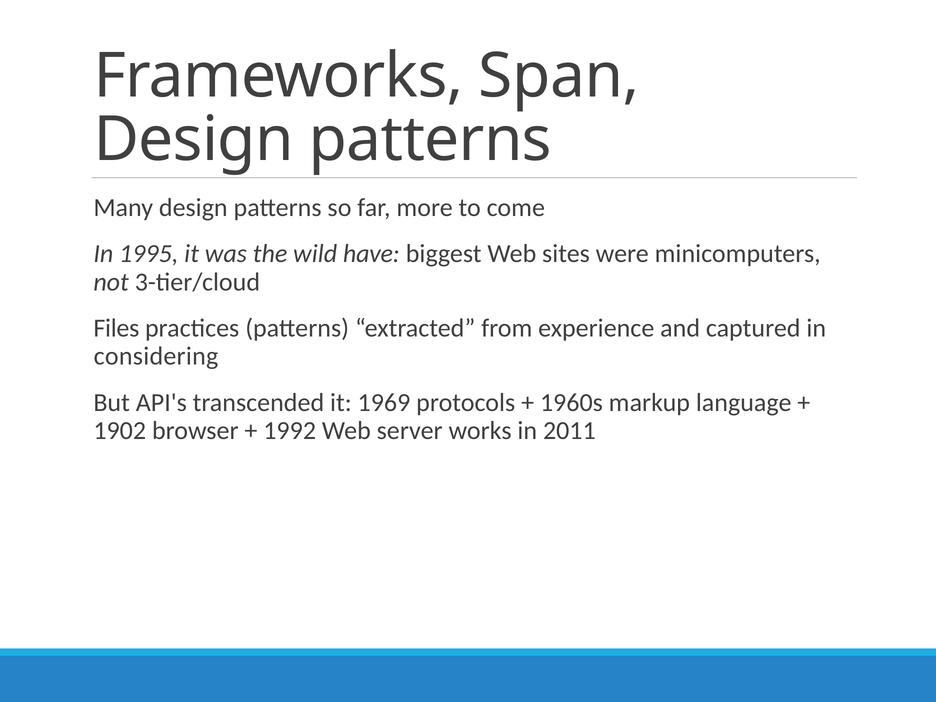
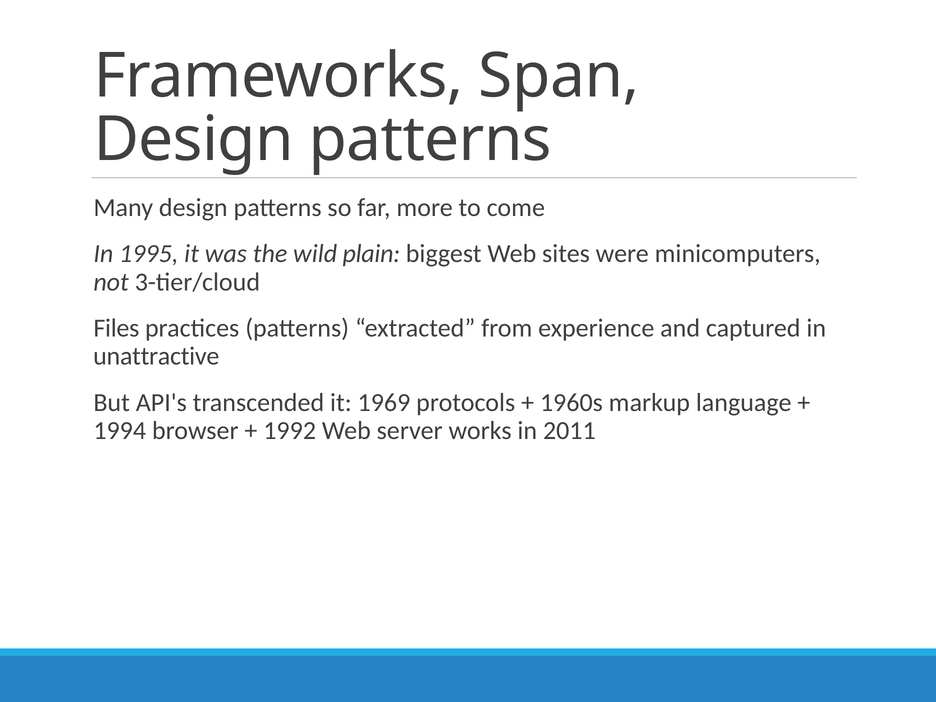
have: have -> plain
considering: considering -> unattractive
1902: 1902 -> 1994
